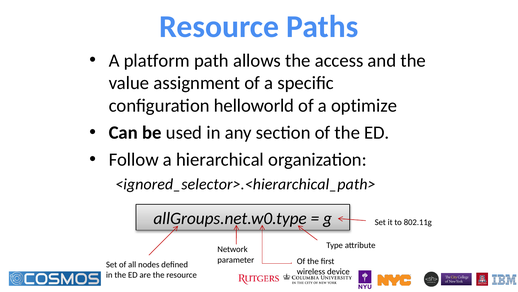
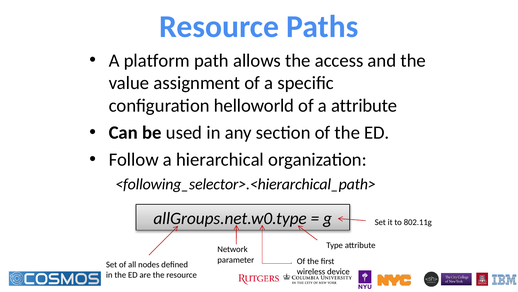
a optimize: optimize -> attribute
<ignored_selector>.<hierarchical_path>: <ignored_selector>.<hierarchical_path> -> <following_selector>.<hierarchical_path>
